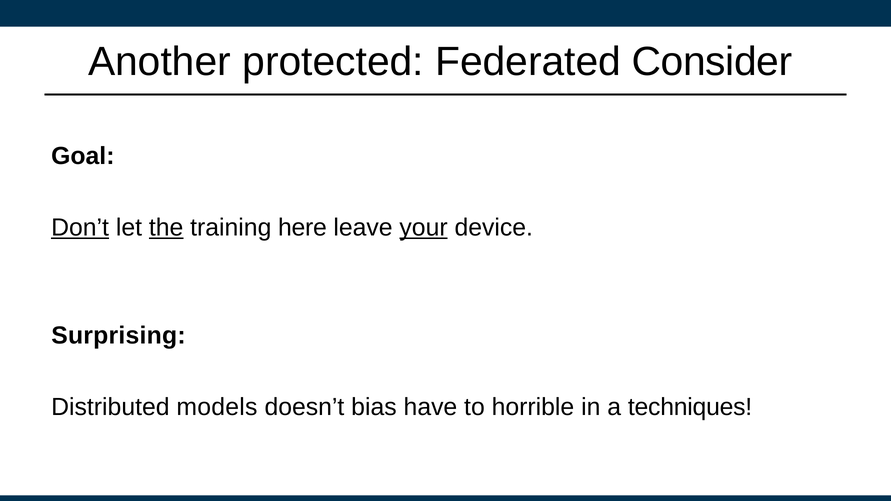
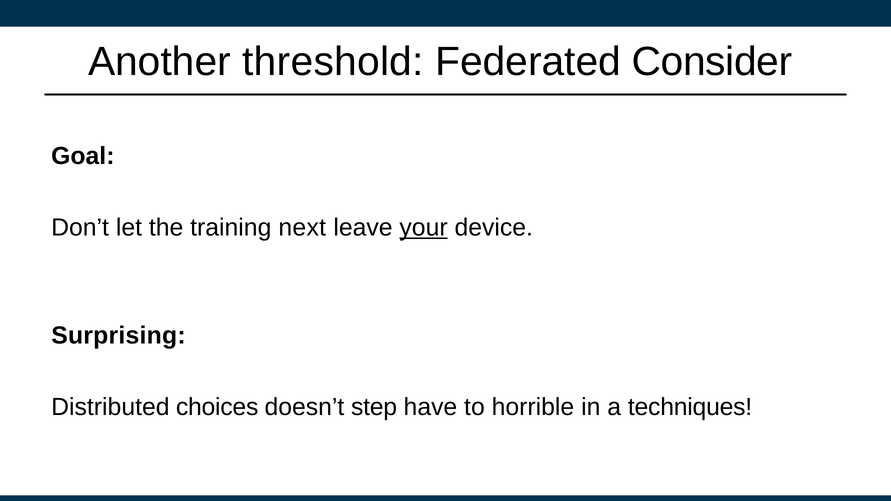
protected: protected -> threshold
Don’t underline: present -> none
the underline: present -> none
here: here -> next
models: models -> choices
bias: bias -> step
